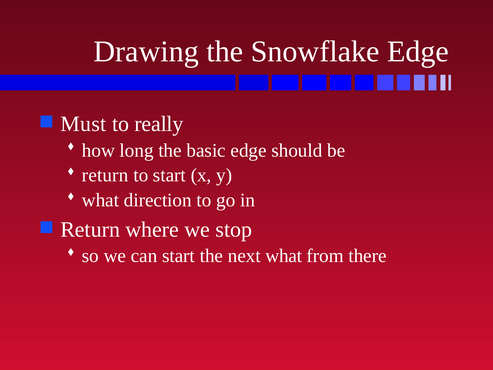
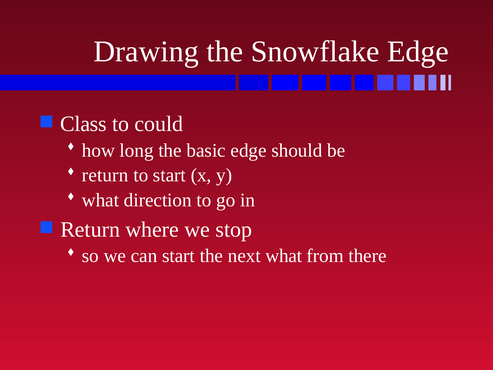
Must: Must -> Class
really: really -> could
